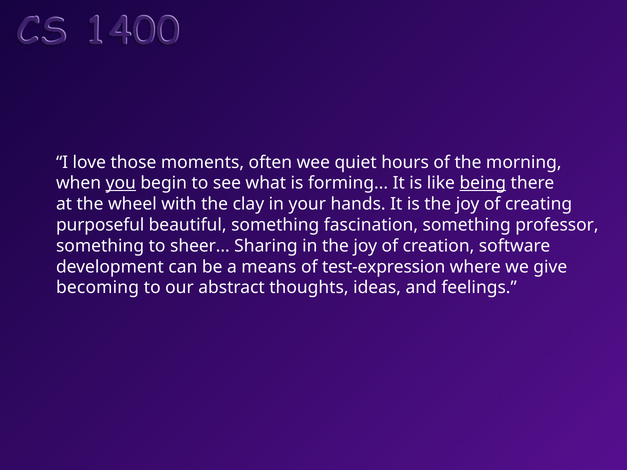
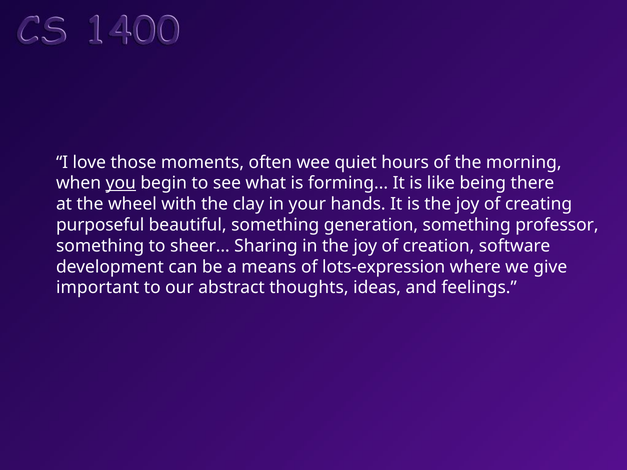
being underline: present -> none
fascination: fascination -> generation
test-expression: test-expression -> lots-expression
becoming: becoming -> important
